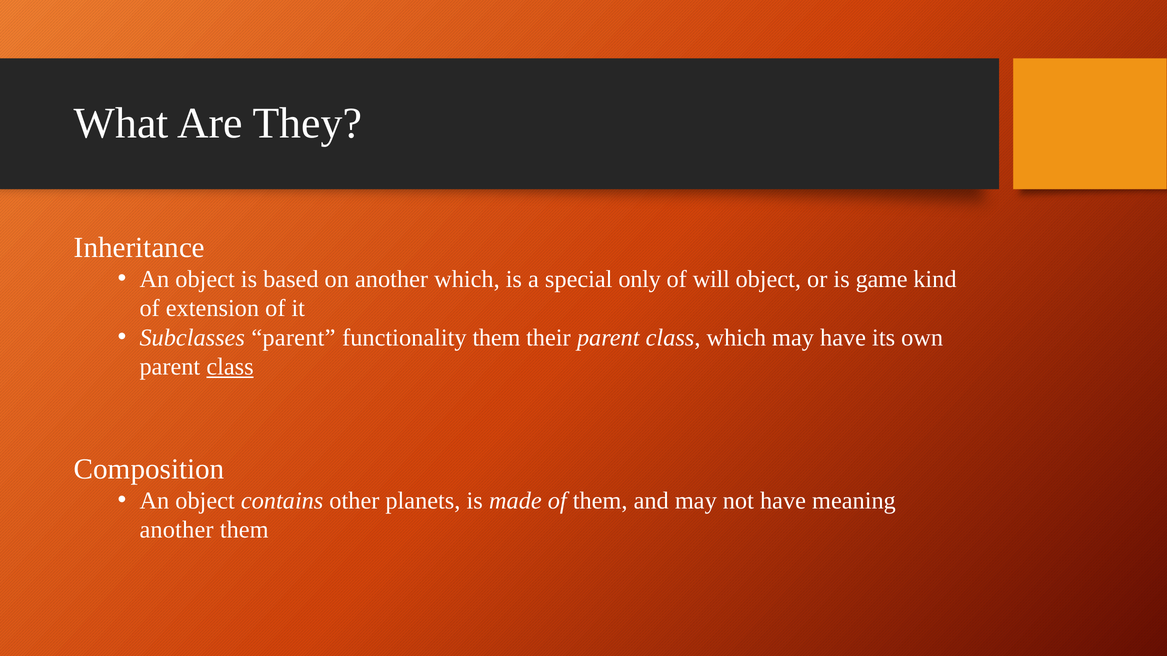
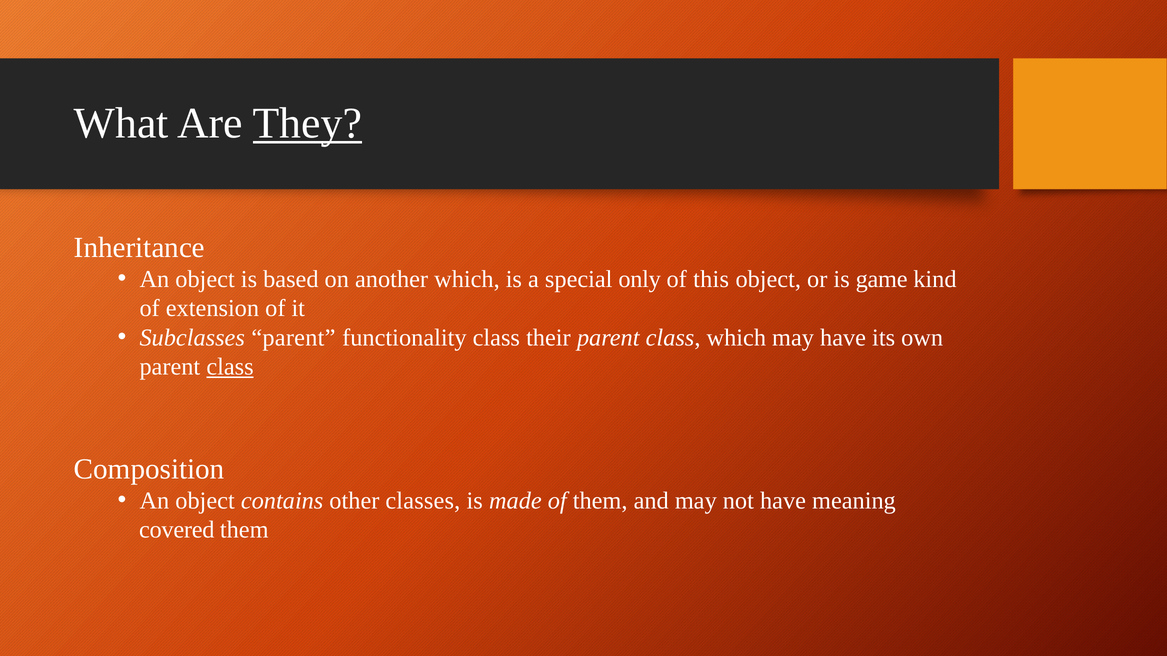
They underline: none -> present
will: will -> this
functionality them: them -> class
planets: planets -> classes
another at (177, 530): another -> covered
